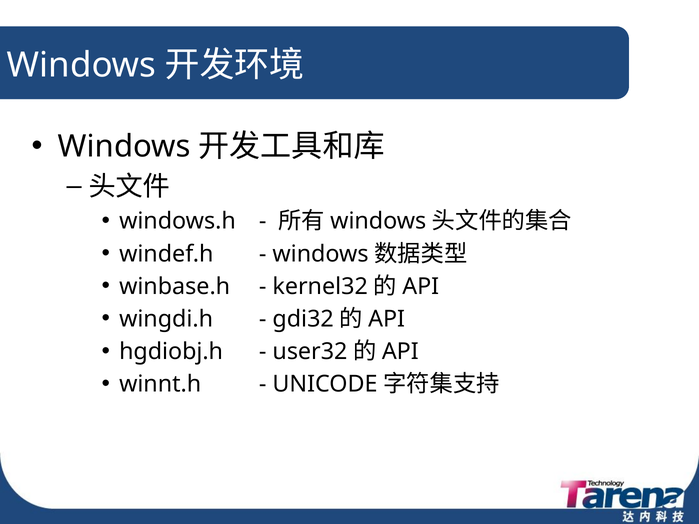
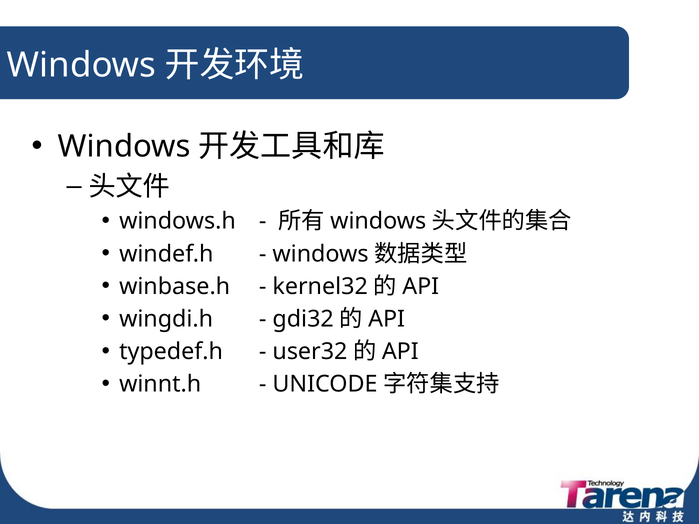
hgdiobj.h: hgdiobj.h -> typedef.h
